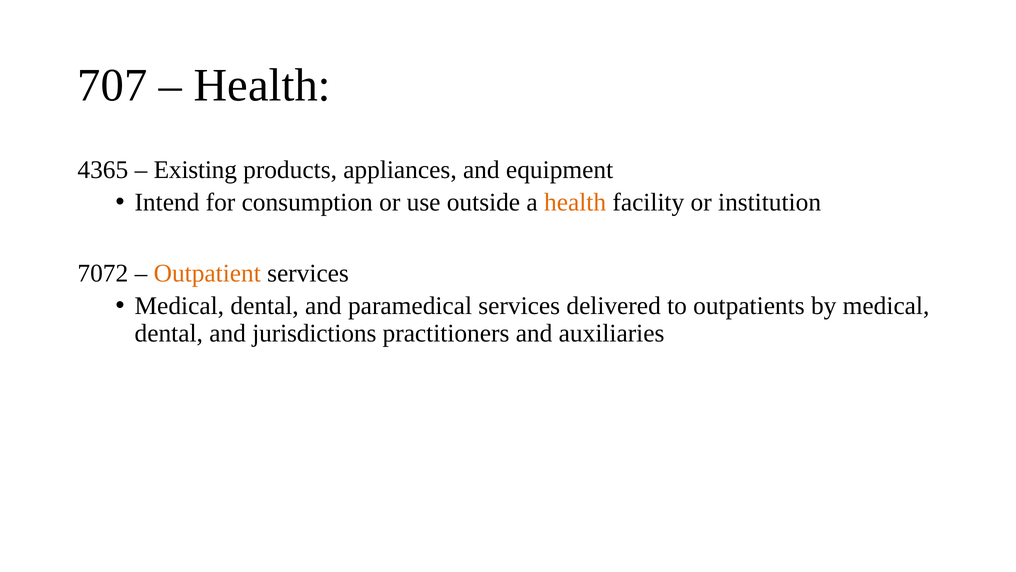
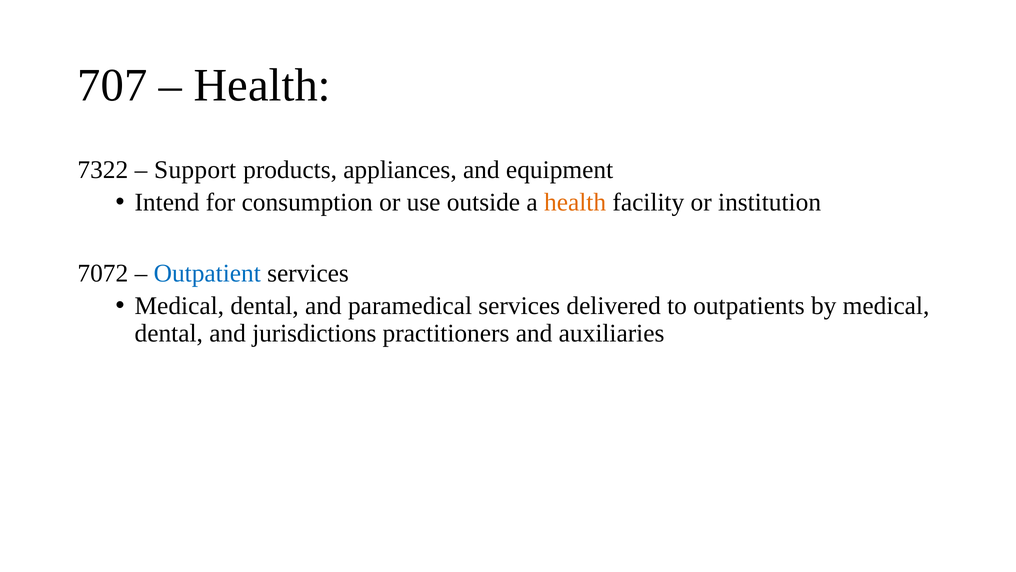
4365: 4365 -> 7322
Existing: Existing -> Support
Outpatient colour: orange -> blue
